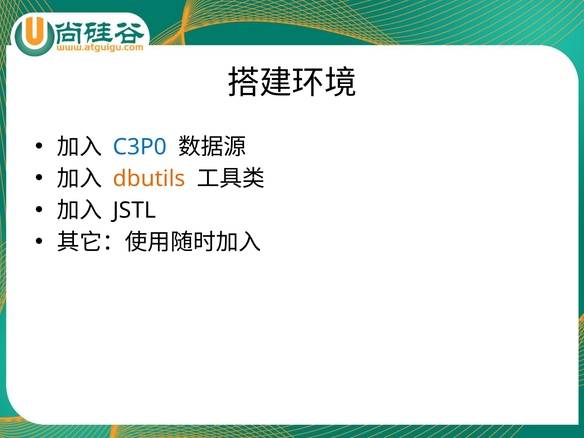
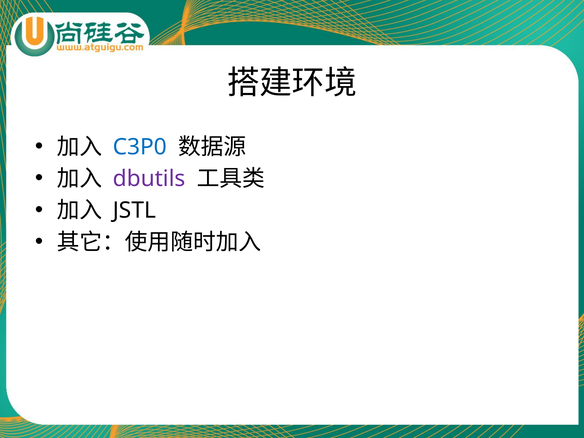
dbutils colour: orange -> purple
